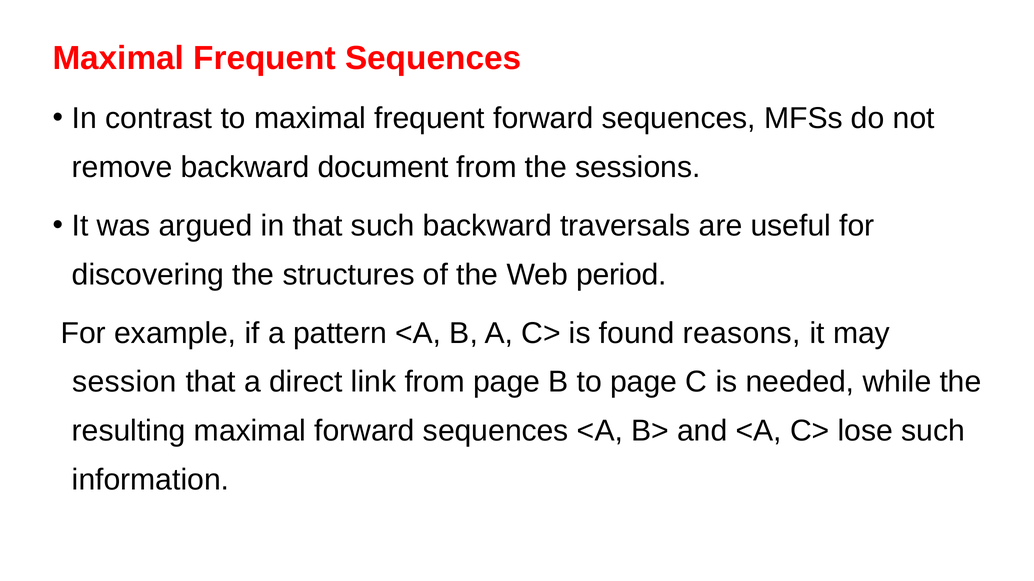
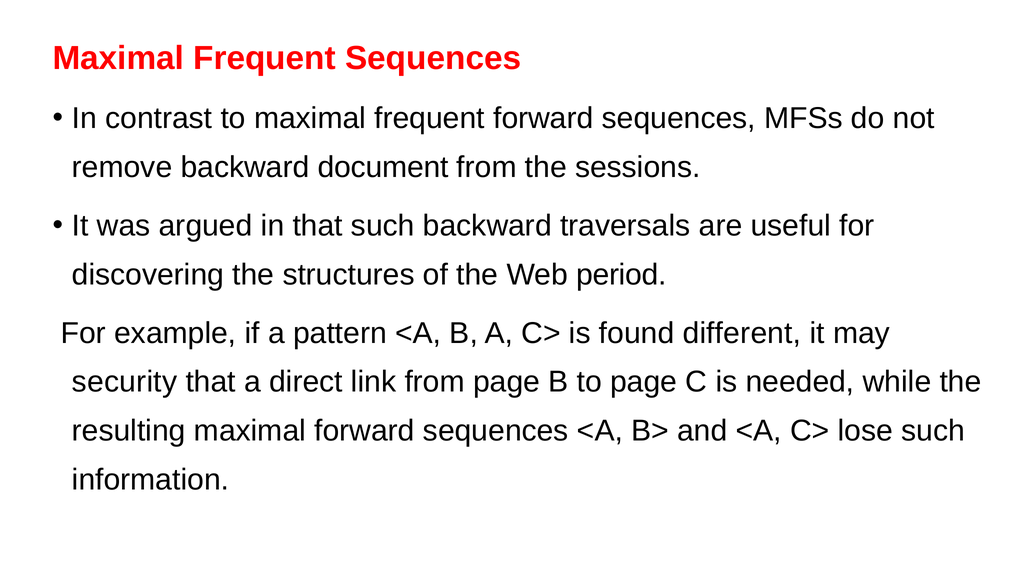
reasons: reasons -> different
session: session -> security
